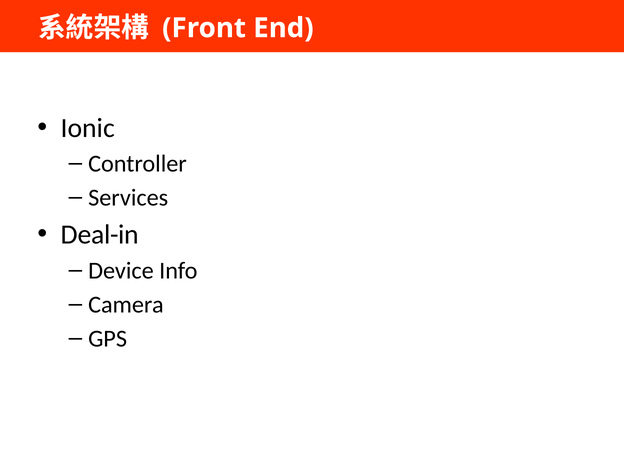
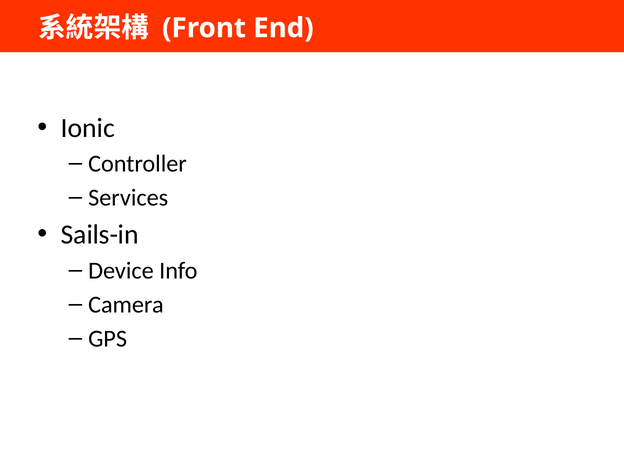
Deal-in: Deal-in -> Sails-in
